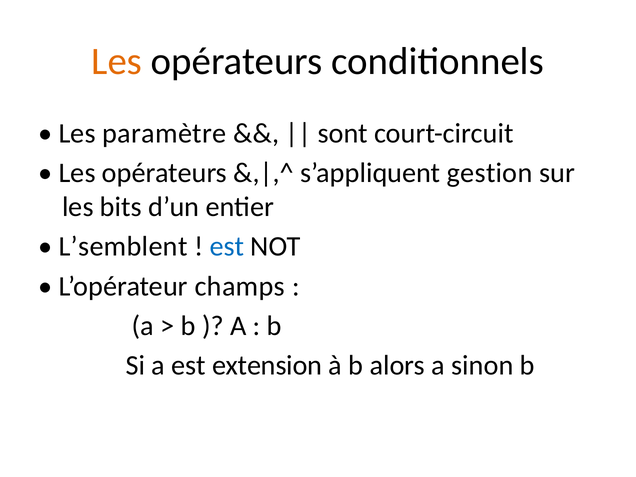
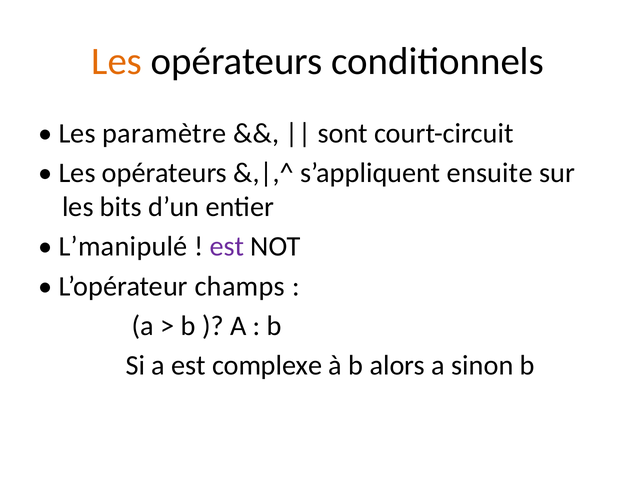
gestion: gestion -> ensuite
L’semblent: L’semblent -> L’manipulé
est at (227, 247) colour: blue -> purple
extension: extension -> complexe
